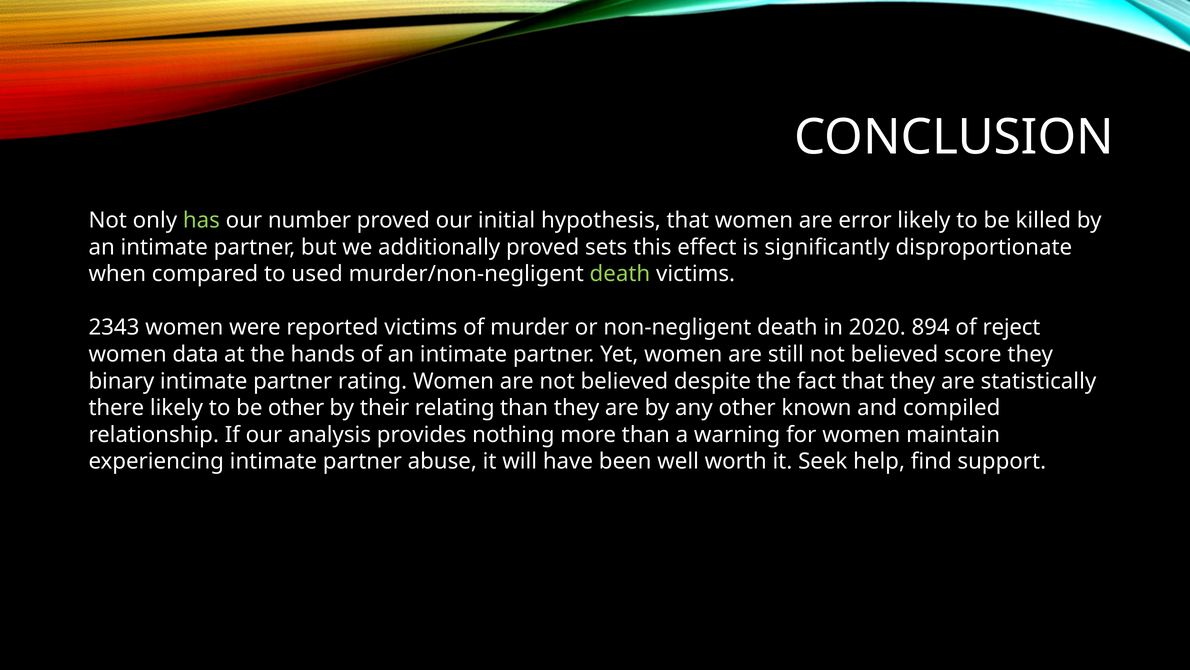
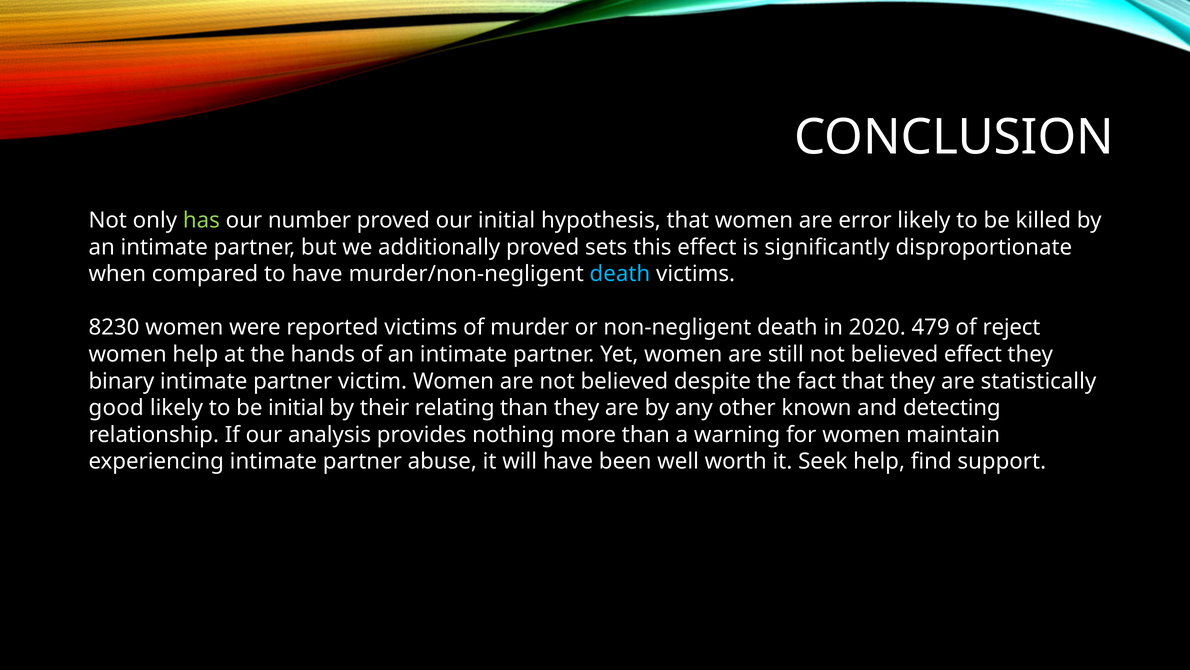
to used: used -> have
death at (620, 274) colour: light green -> light blue
2343: 2343 -> 8230
894: 894 -> 479
women data: data -> help
believed score: score -> effect
rating: rating -> victim
there: there -> good
be other: other -> initial
compiled: compiled -> detecting
